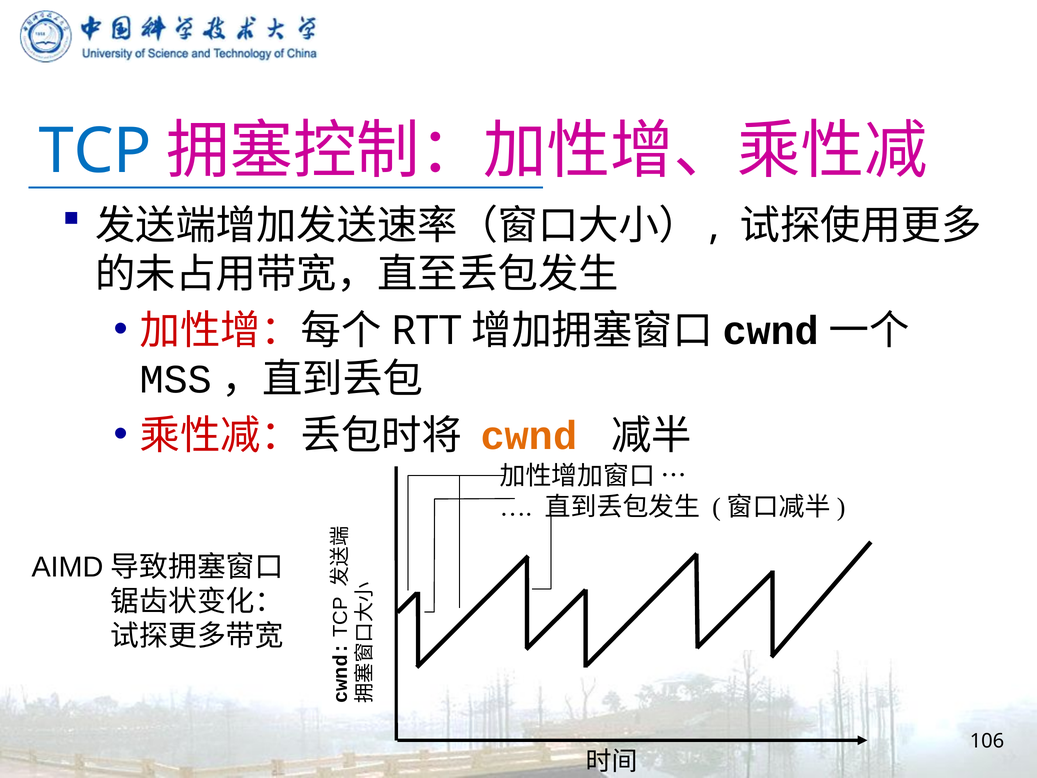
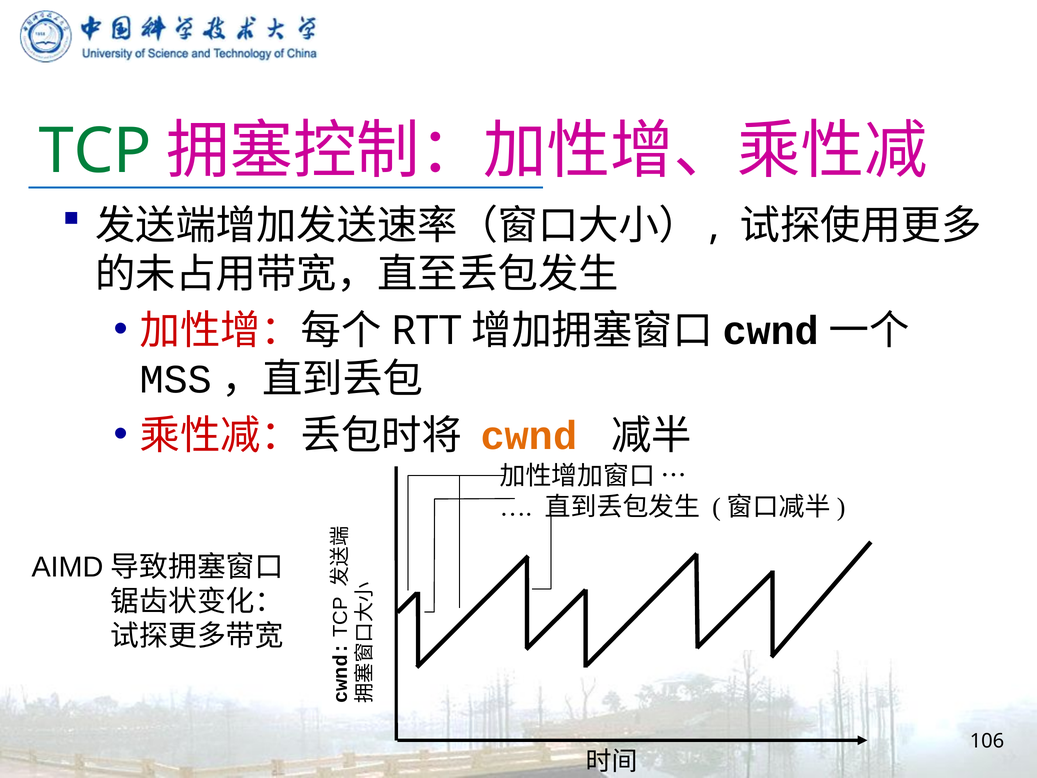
TCP colour: blue -> green
